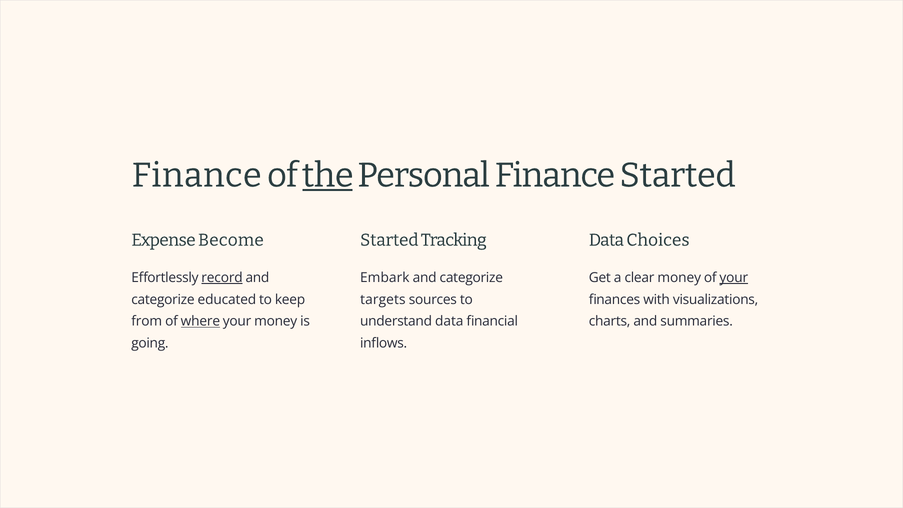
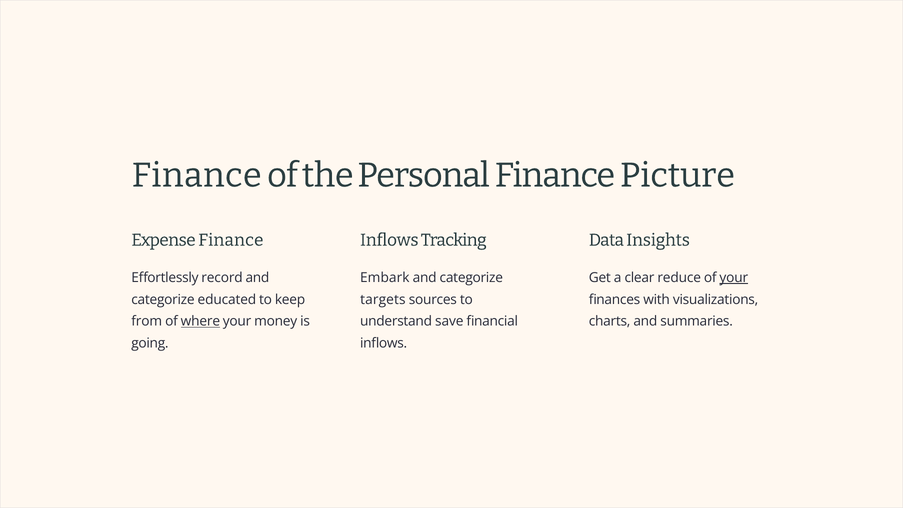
the underline: present -> none
Finance Started: Started -> Picture
Expense Become: Become -> Finance
Started at (389, 240): Started -> Inflows
Choices: Choices -> Insights
record underline: present -> none
clear money: money -> reduce
understand data: data -> save
